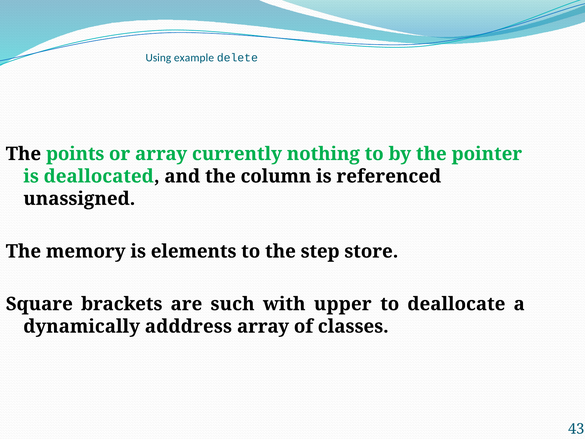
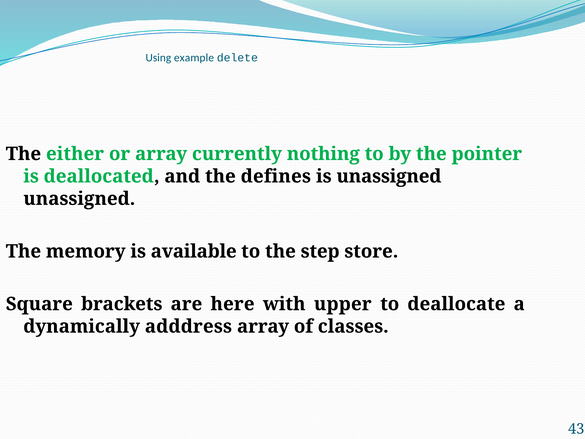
points: points -> either
column: column -> defines
is referenced: referenced -> unassigned
elements: elements -> available
such: such -> here
